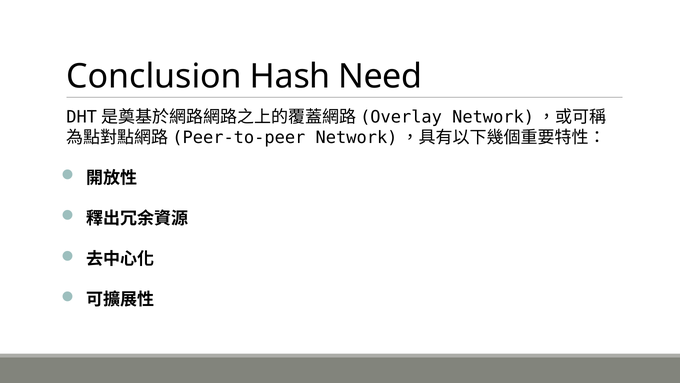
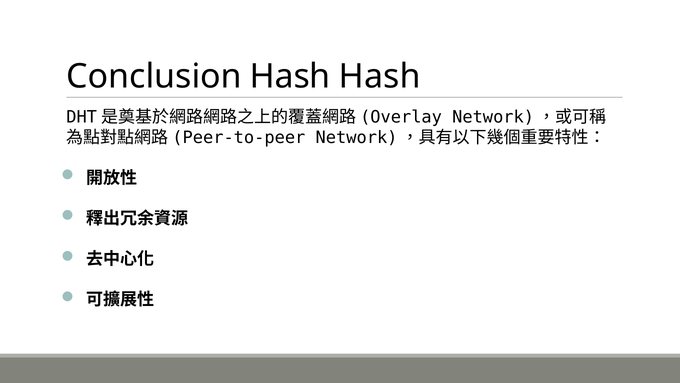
Hash Need: Need -> Hash
